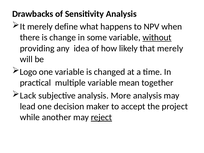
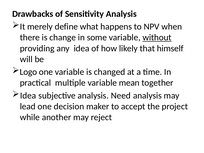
that merely: merely -> himself
Lack at (28, 96): Lack -> Idea
More: More -> Need
reject underline: present -> none
